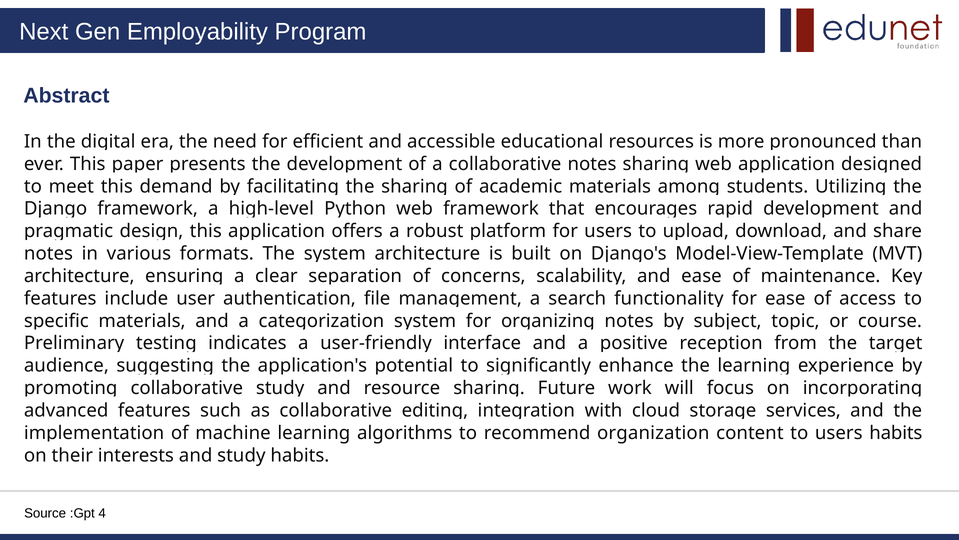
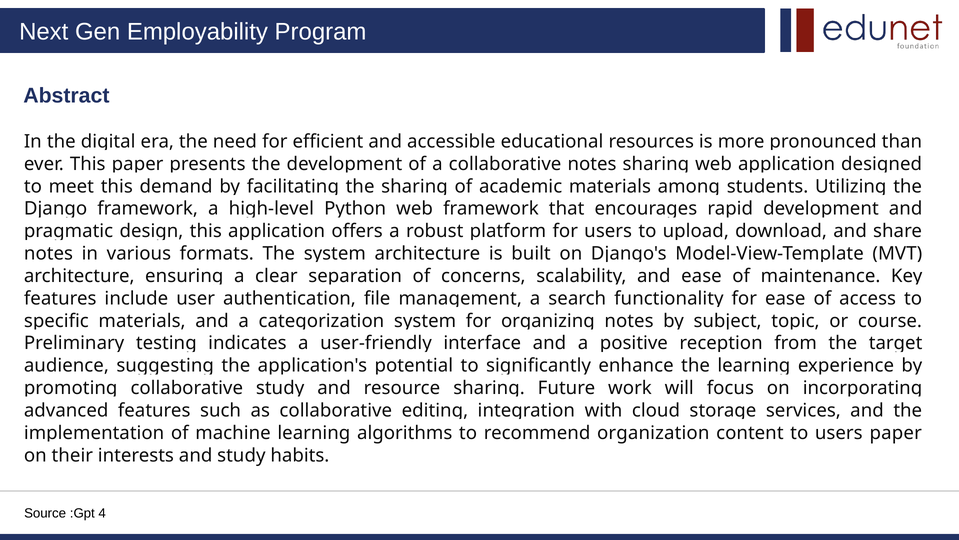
users habits: habits -> paper
